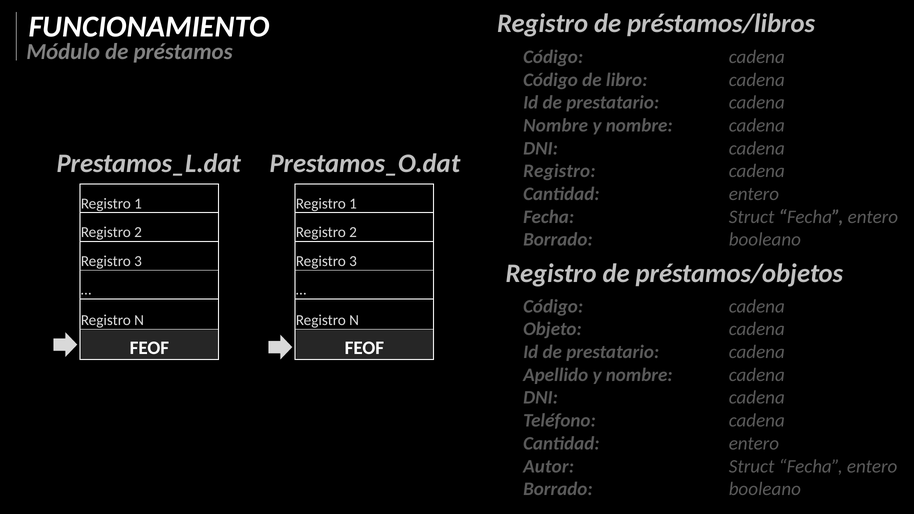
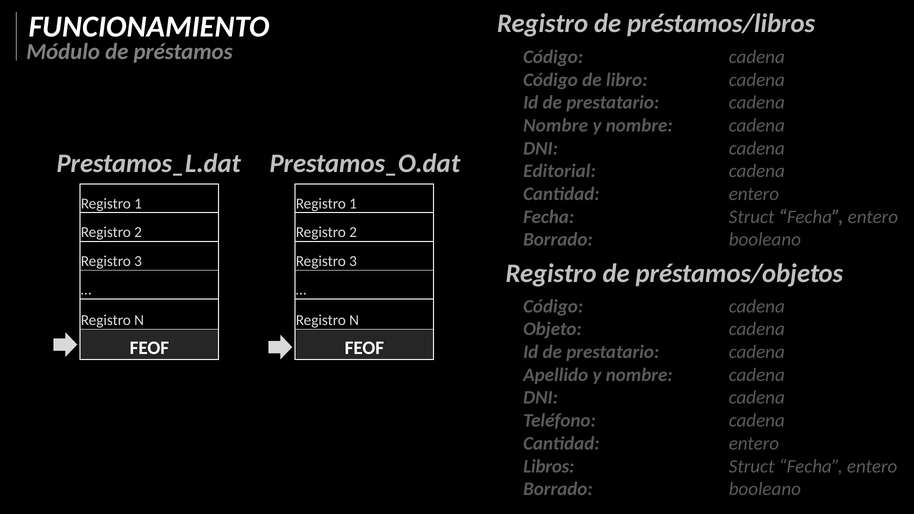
Registro at (559, 171): Registro -> Editorial
Autor: Autor -> Libros
